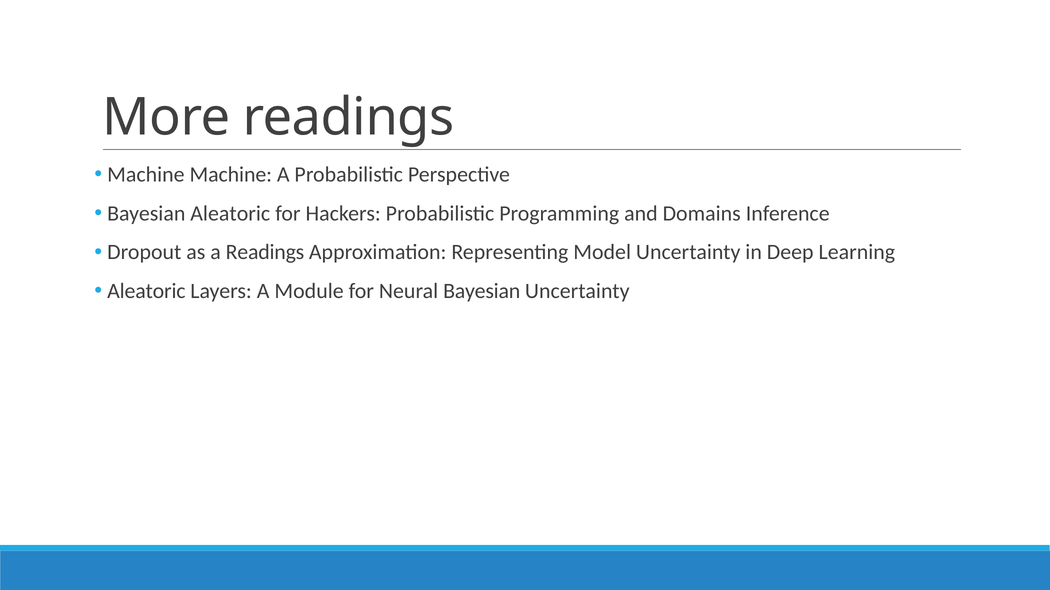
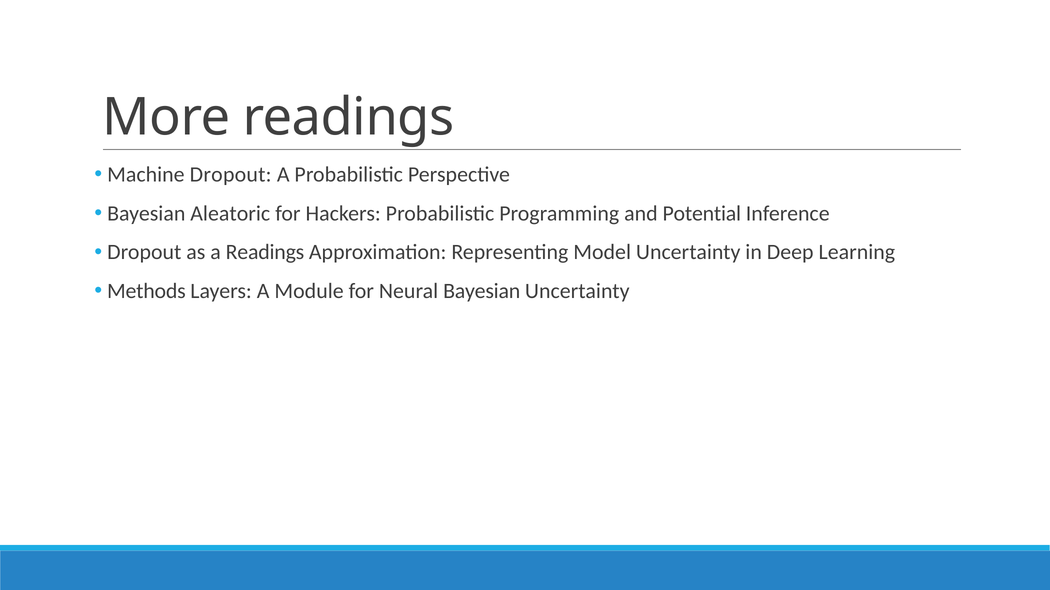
Machine Machine: Machine -> Dropout
Domains: Domains -> Potential
Aleatoric at (146, 291): Aleatoric -> Methods
